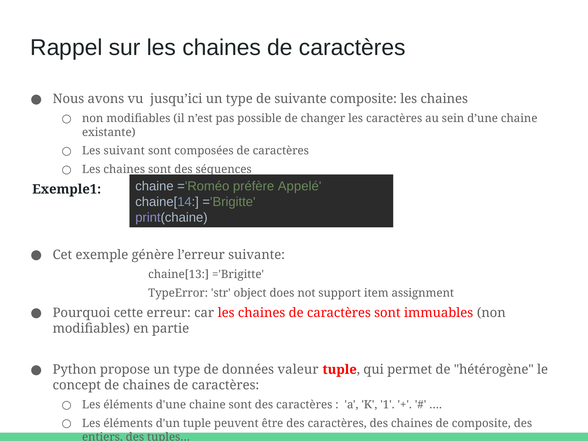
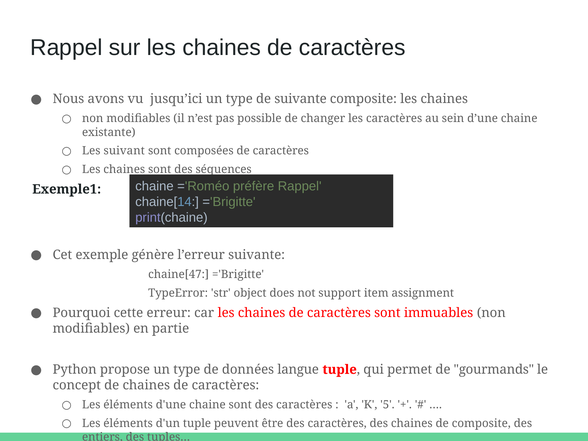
préfère Appelé: Appelé -> Rappel
chaine[13: chaine[13 -> chaine[47
valeur: valeur -> langue
hétérogène: hétérogène -> gourmands
1: 1 -> 5
